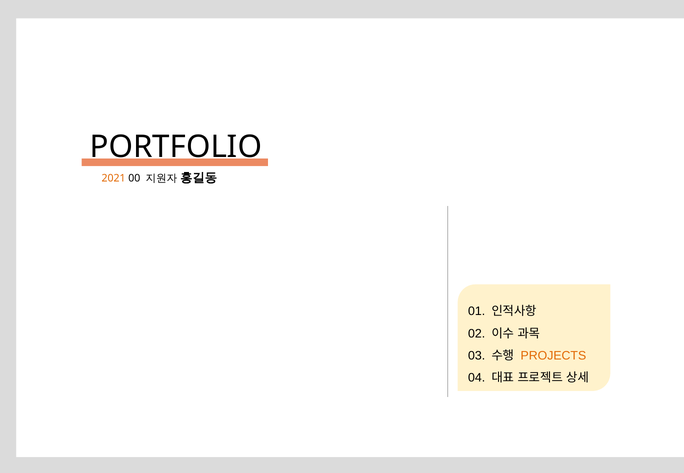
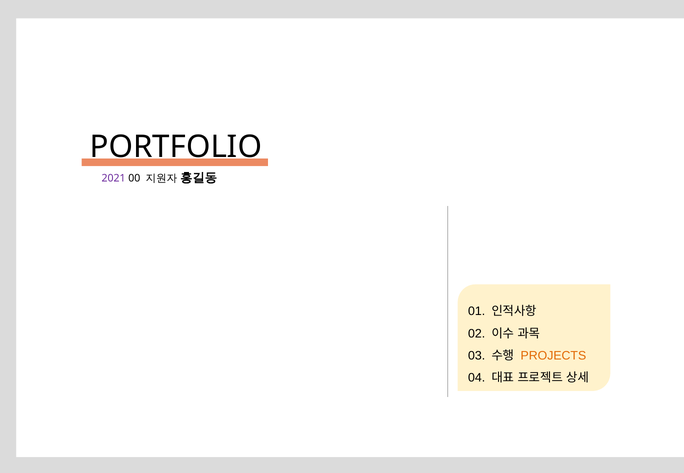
2021 colour: orange -> purple
